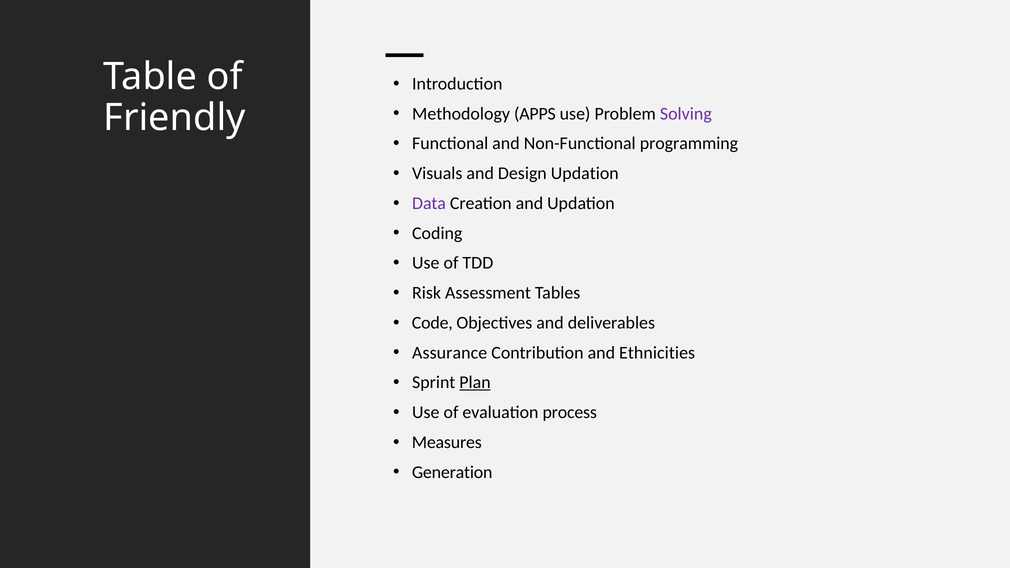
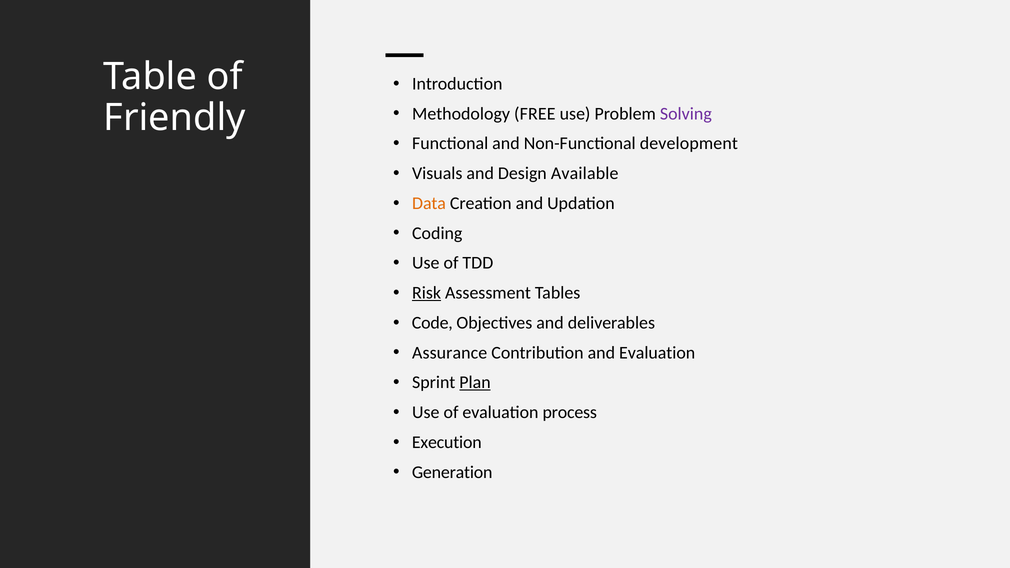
APPS: APPS -> FREE
programming: programming -> development
Design Updation: Updation -> Available
Data colour: purple -> orange
Risk underline: none -> present
and Ethnicities: Ethnicities -> Evaluation
Measures: Measures -> Execution
